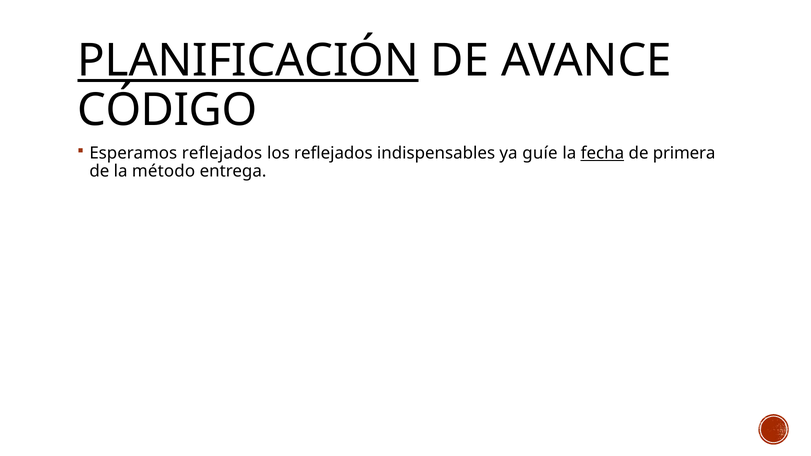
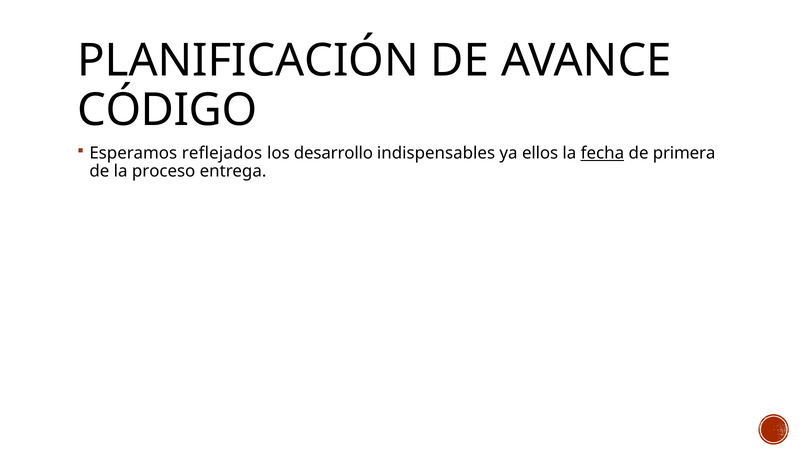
PLANIFICACIÓN underline: present -> none
los reflejados: reflejados -> desarrollo
guíe: guíe -> ellos
método: método -> proceso
